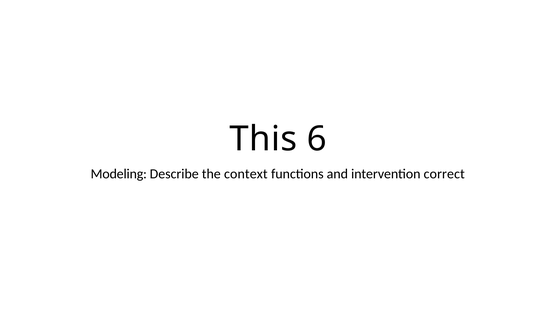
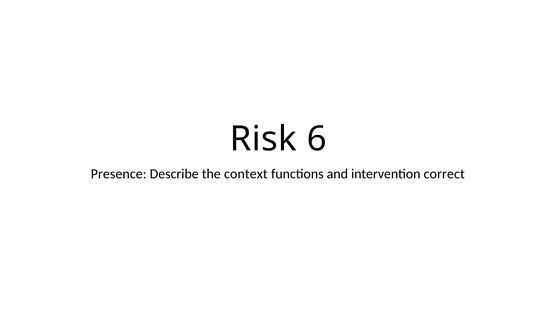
This: This -> Risk
Modeling: Modeling -> Presence
